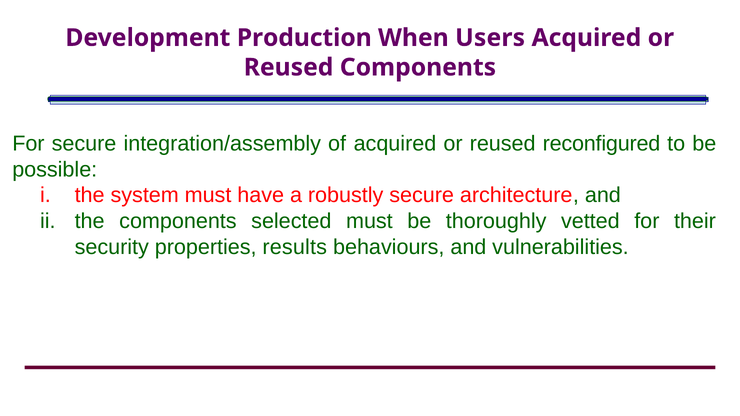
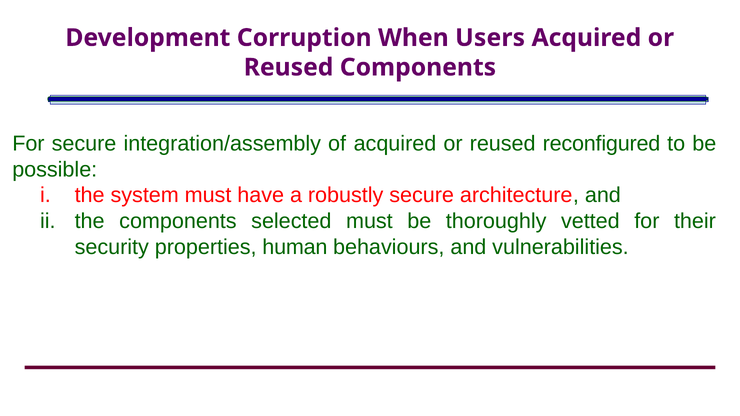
Production: Production -> Corruption
results: results -> human
